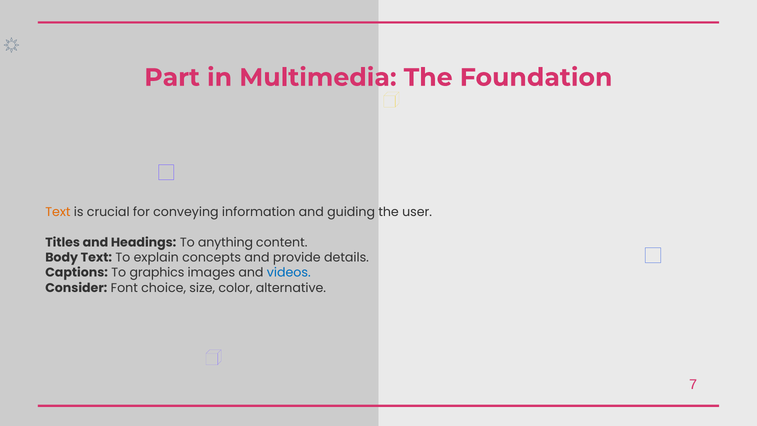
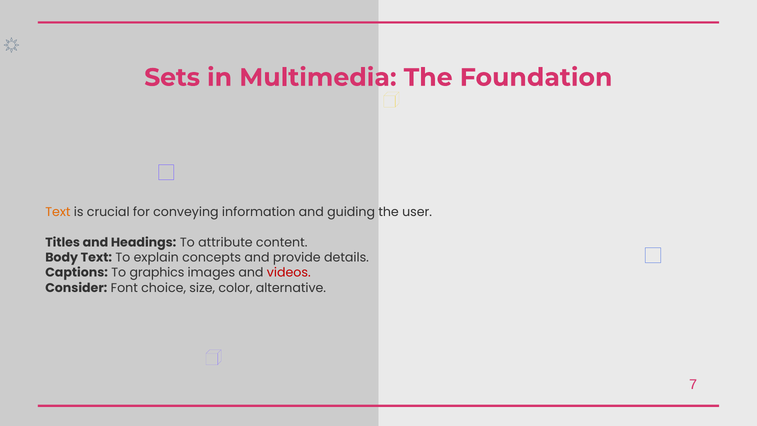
Part: Part -> Sets
anything: anything -> attribute
videos colour: blue -> red
